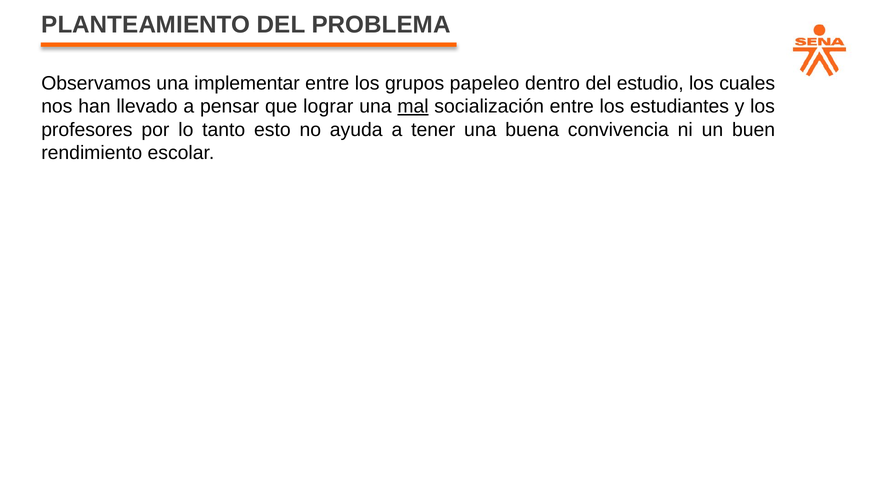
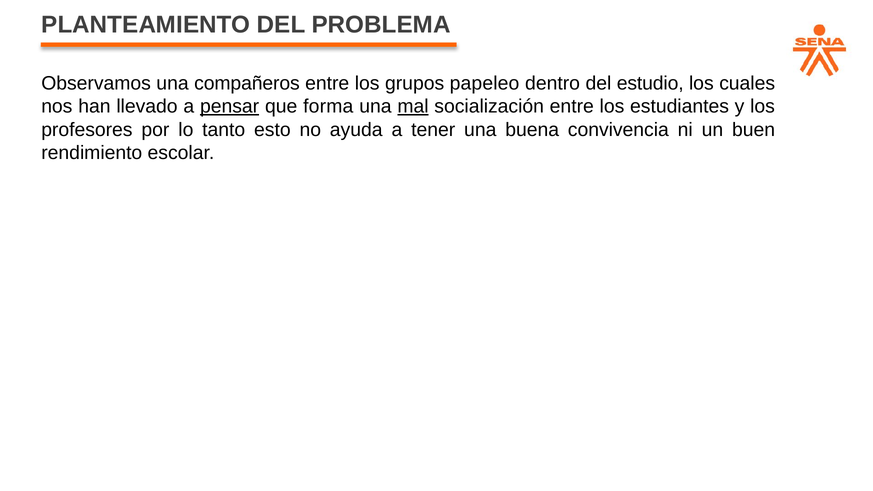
implementar: implementar -> compañeros
pensar underline: none -> present
lograr: lograr -> forma
